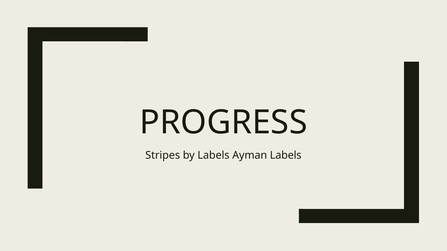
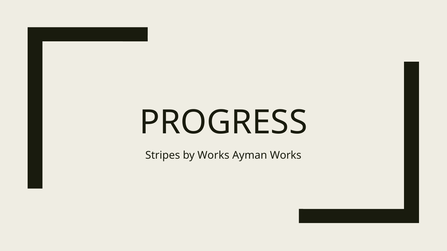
by Labels: Labels -> Works
Ayman Labels: Labels -> Works
